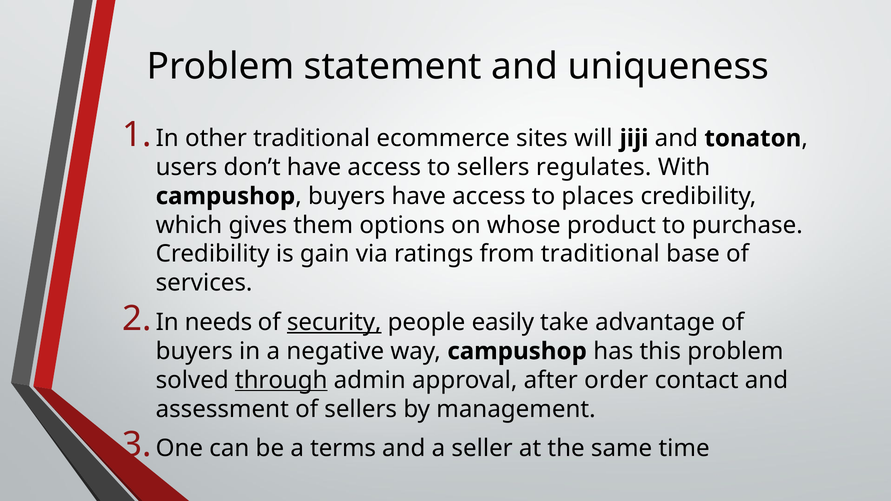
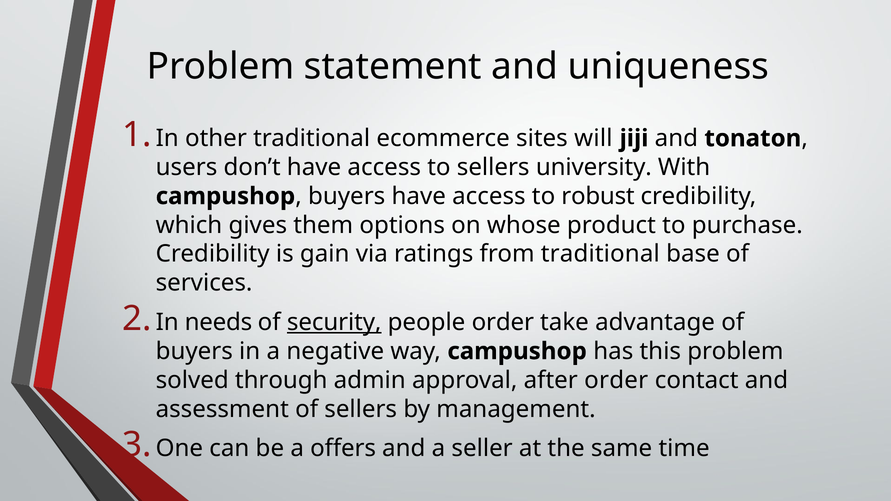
regulates: regulates -> university
places: places -> robust
people easily: easily -> order
through underline: present -> none
terms: terms -> offers
